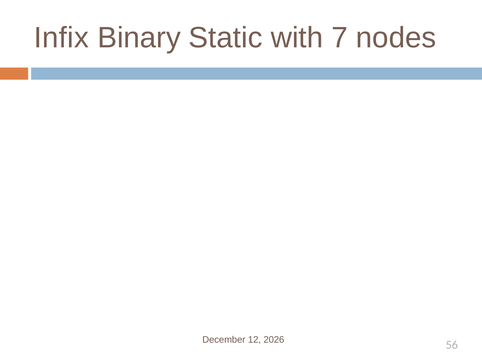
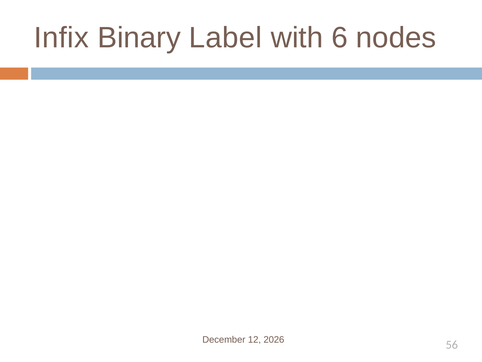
Static: Static -> Label
7: 7 -> 6
